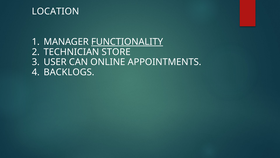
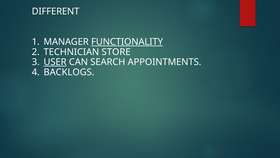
LOCATION: LOCATION -> DIFFERENT
USER underline: none -> present
ONLINE: ONLINE -> SEARCH
